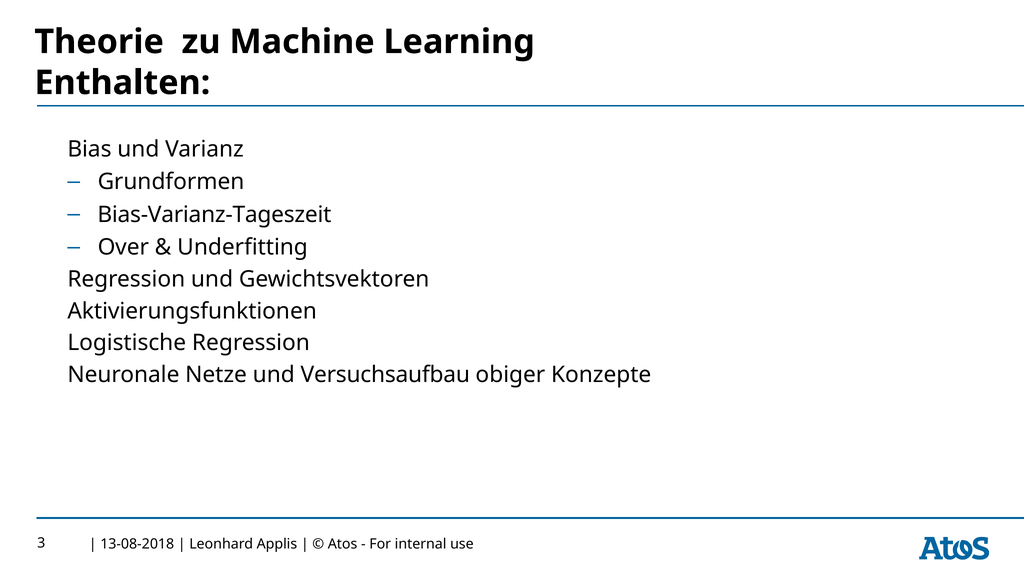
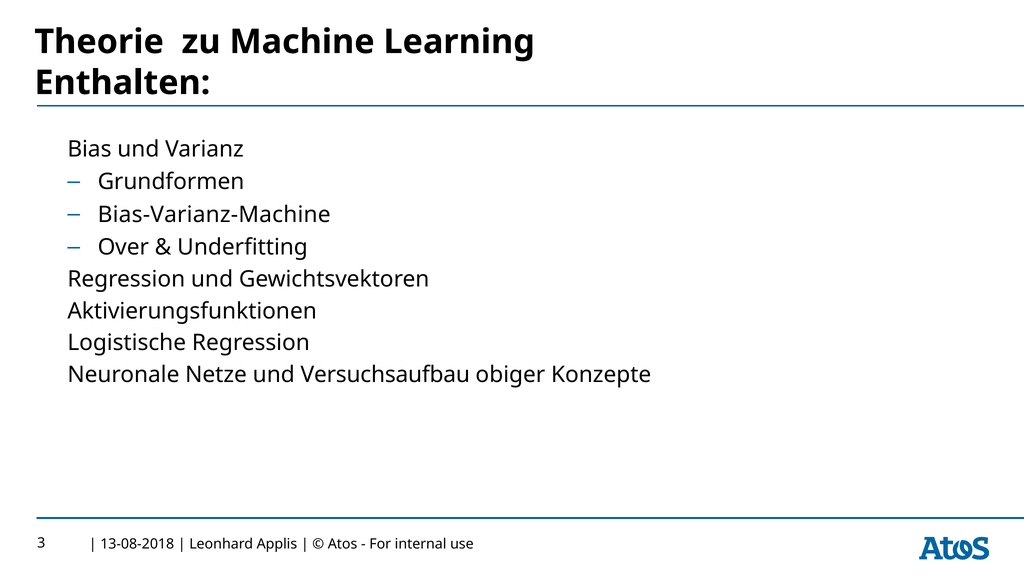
Bias-Varianz-Tageszeit: Bias-Varianz-Tageszeit -> Bias-Varianz-Machine
